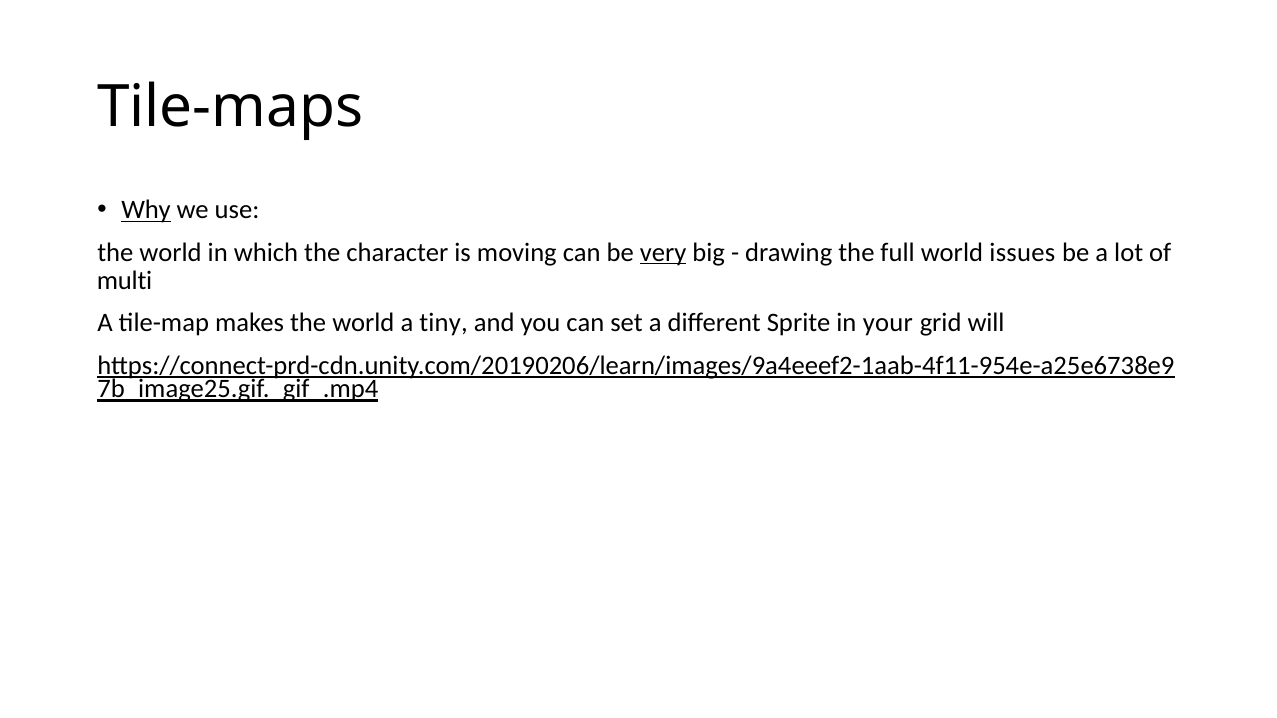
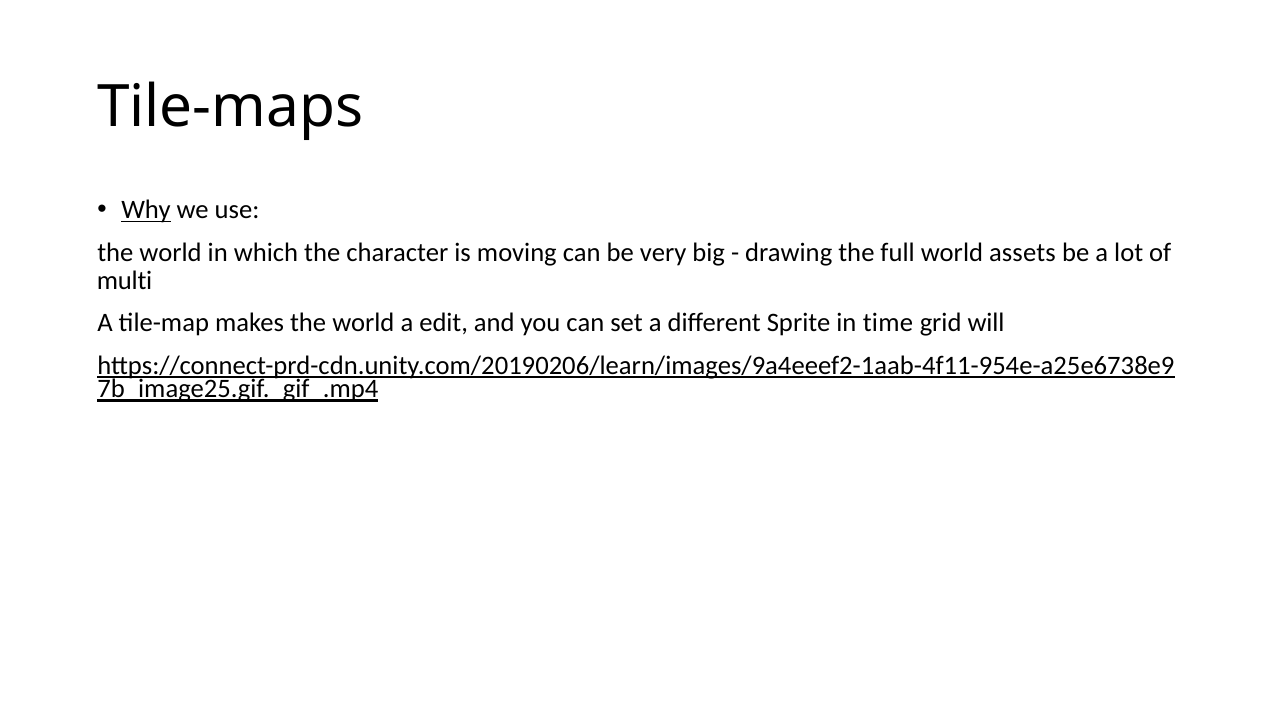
very underline: present -> none
issues: issues -> assets
tiny: tiny -> edit
your: your -> time
